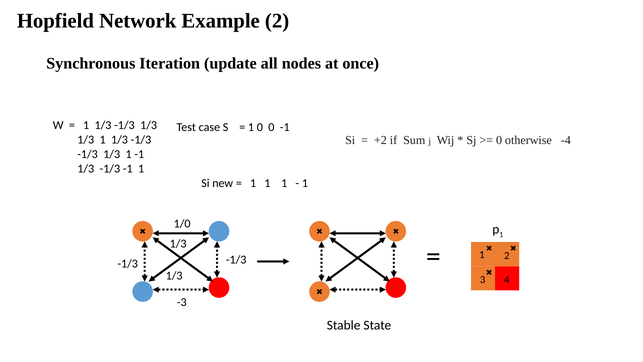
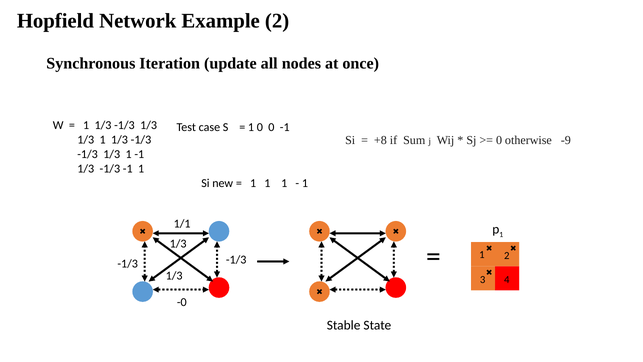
+2: +2 -> +8
-4: -4 -> -9
1/0: 1/0 -> 1/1
-3: -3 -> -0
